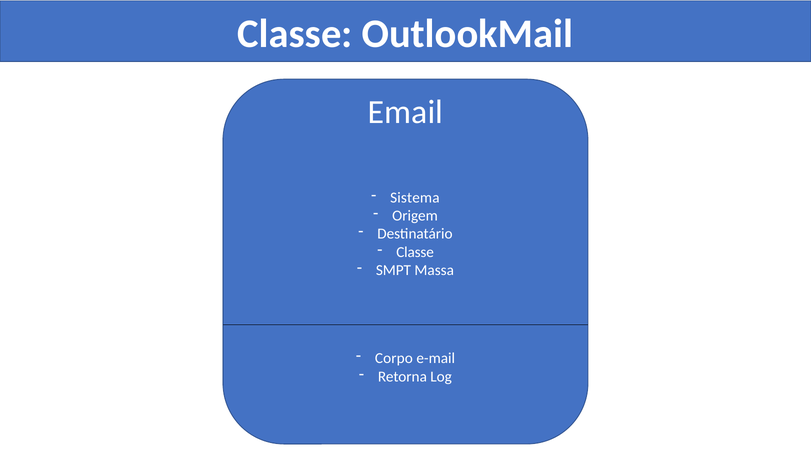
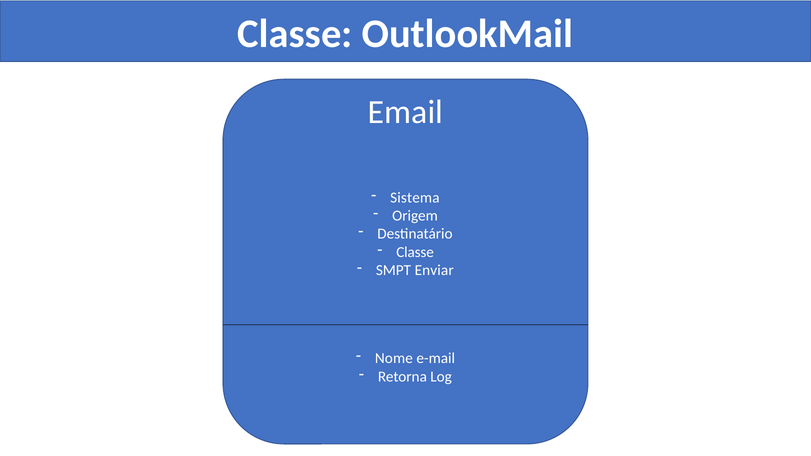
Massa: Massa -> Enviar
Corpo: Corpo -> Nome
